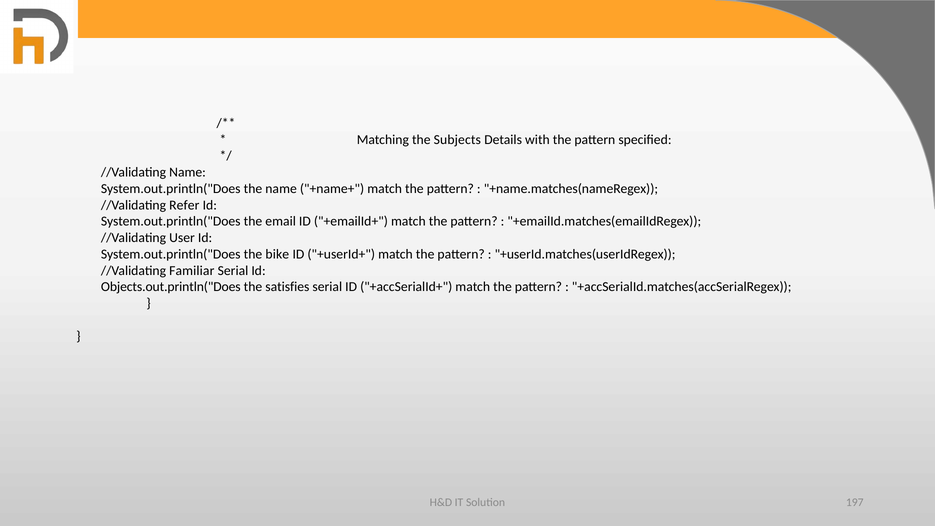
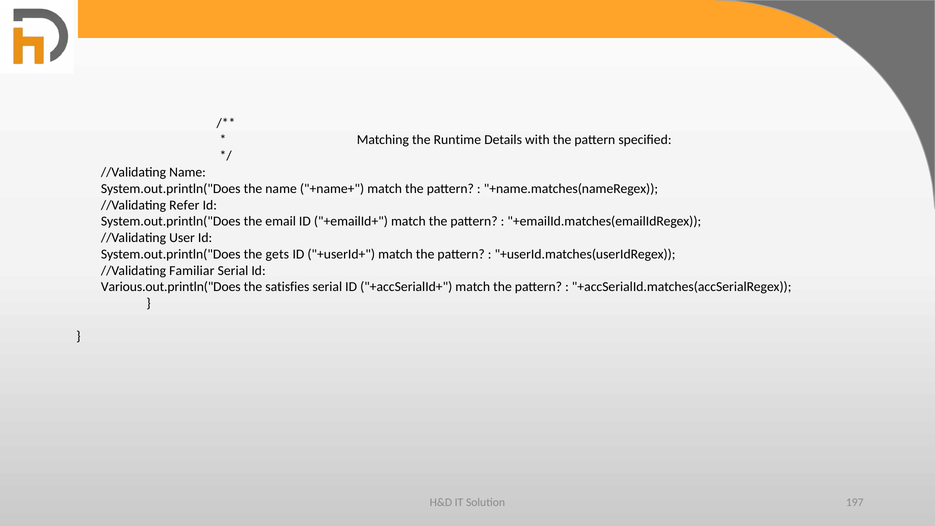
Subjects: Subjects -> Runtime
bike: bike -> gets
Objects.out.println("Does: Objects.out.println("Does -> Various.out.println("Does
